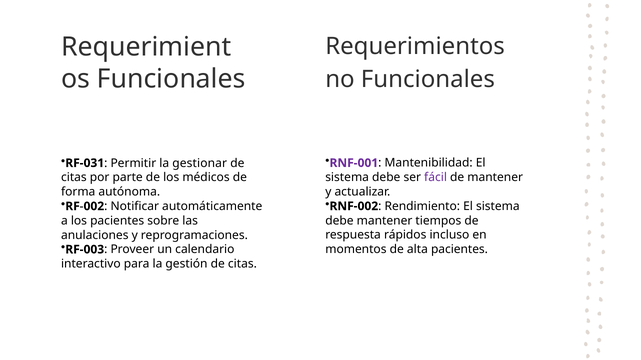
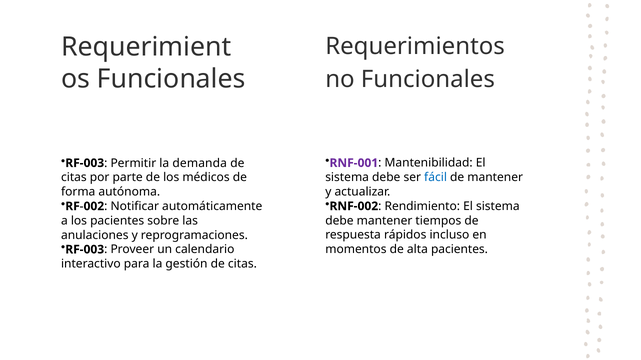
RF-031 at (85, 163): RF-031 -> RF-003
gestionar: gestionar -> demanda
fácil colour: purple -> blue
